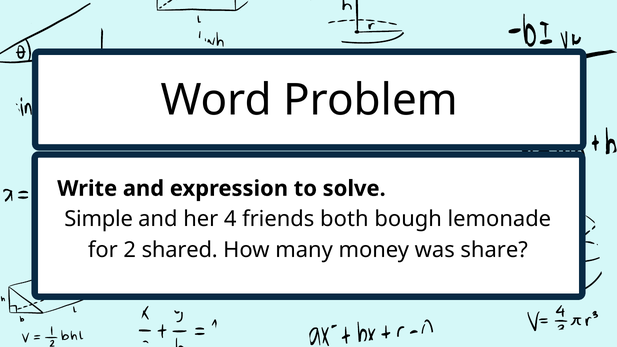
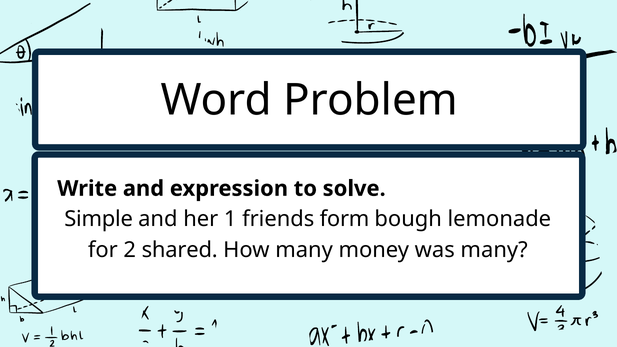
4: 4 -> 1
both: both -> form
was share: share -> many
